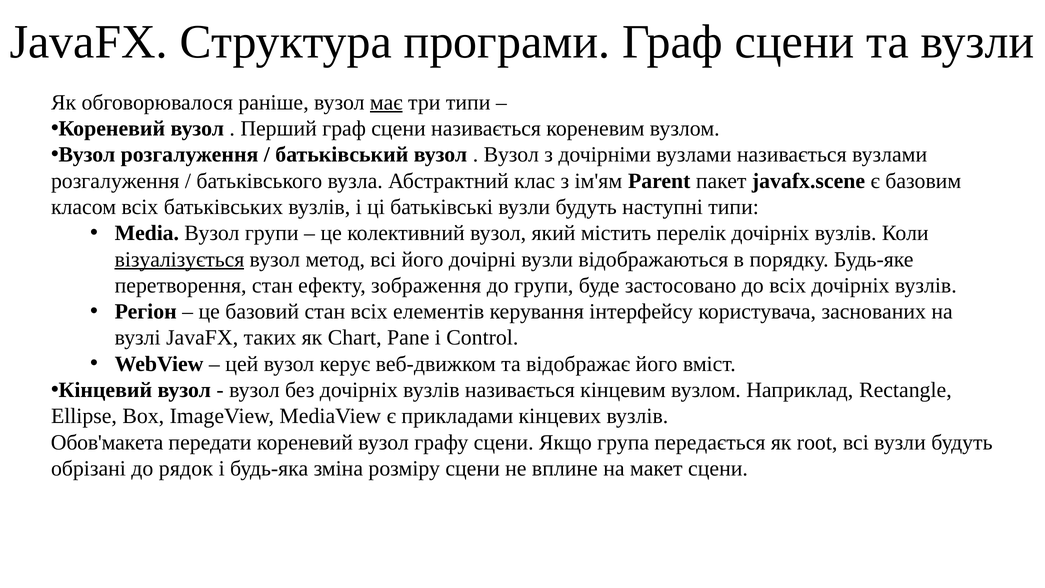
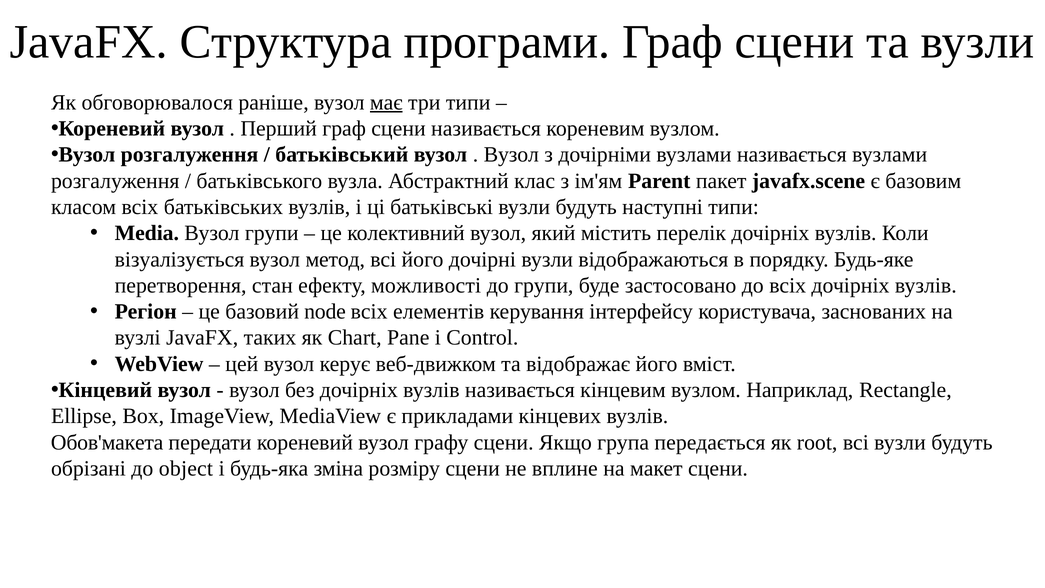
візуалізується underline: present -> none
зображення: зображення -> можливості
базовий стан: стан -> node
рядок: рядок -> object
